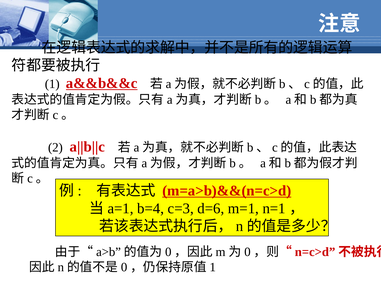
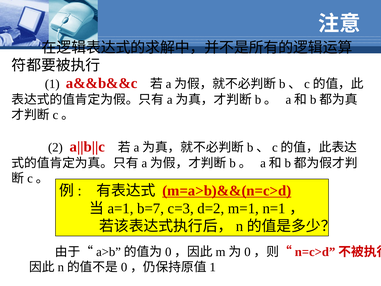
a&&b&&c underline: present -> none
b=4: b=4 -> b=7
d=6: d=6 -> d=2
